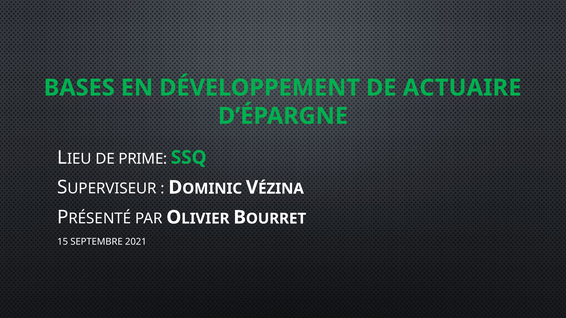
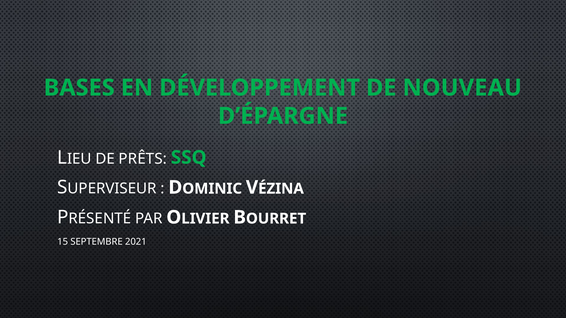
ACTUAIRE: ACTUAIRE -> NOUVEAU
PRIME: PRIME -> PRÊTS
